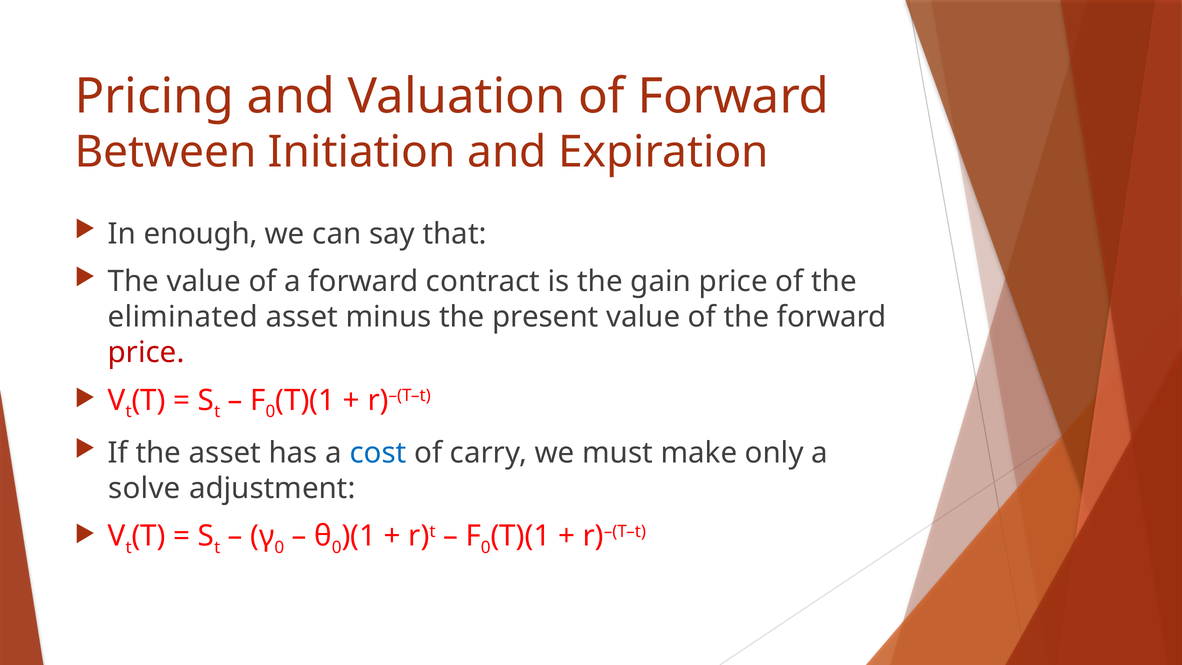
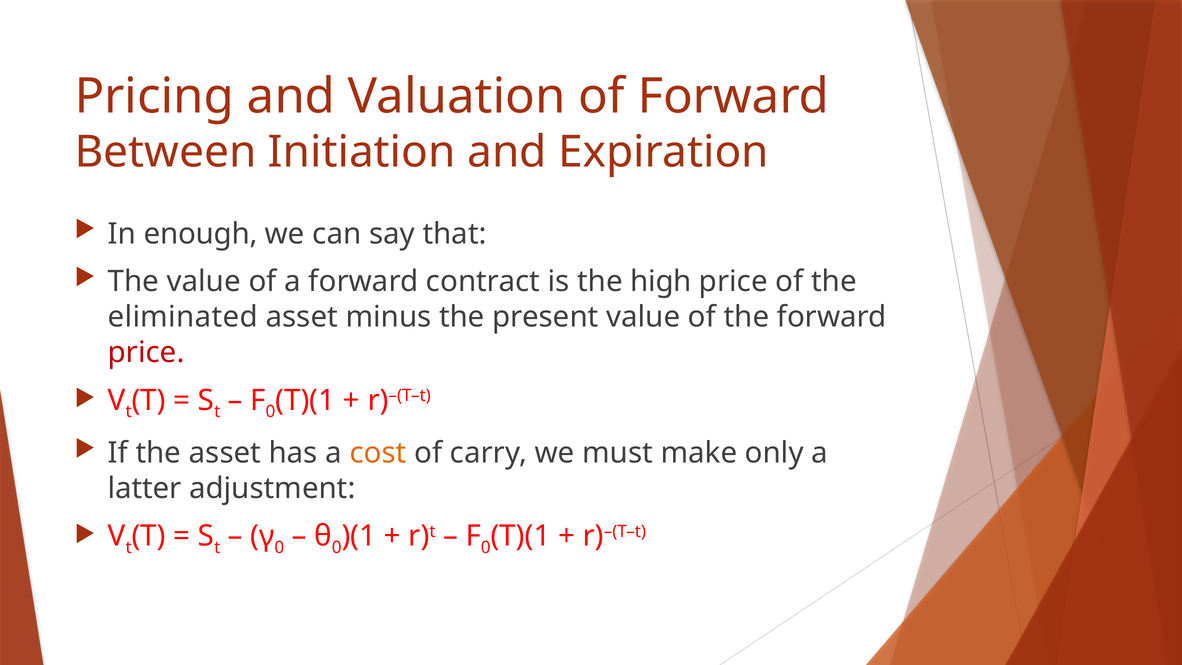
gain: gain -> high
cost colour: blue -> orange
solve: solve -> latter
